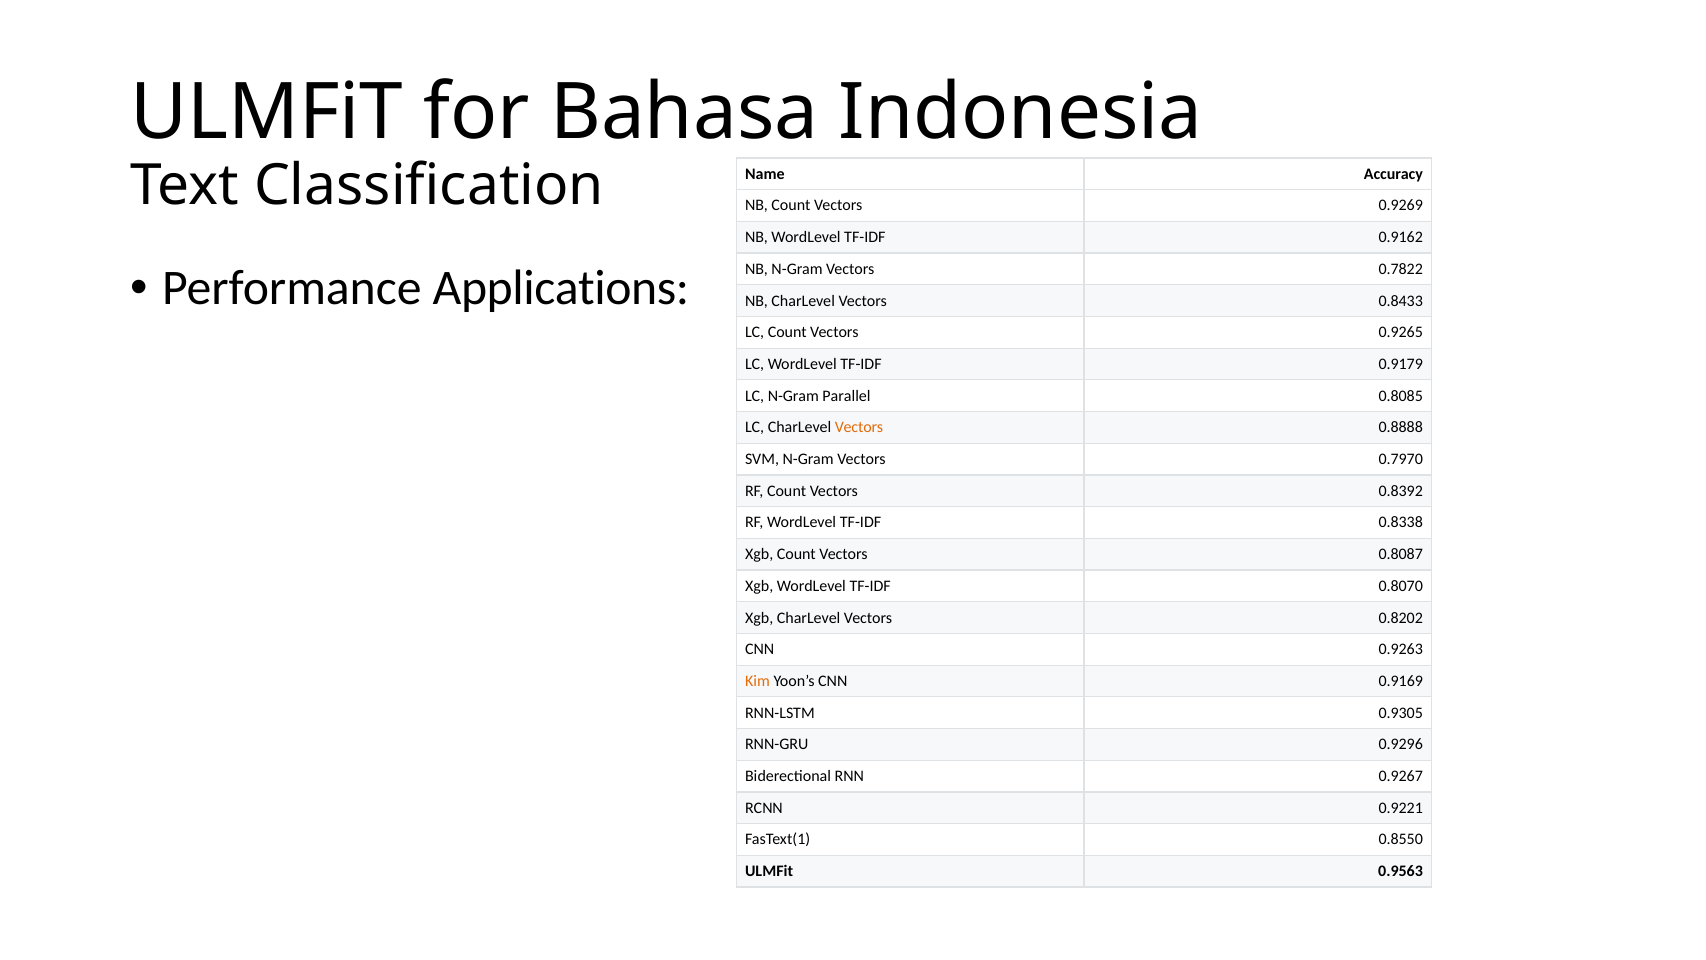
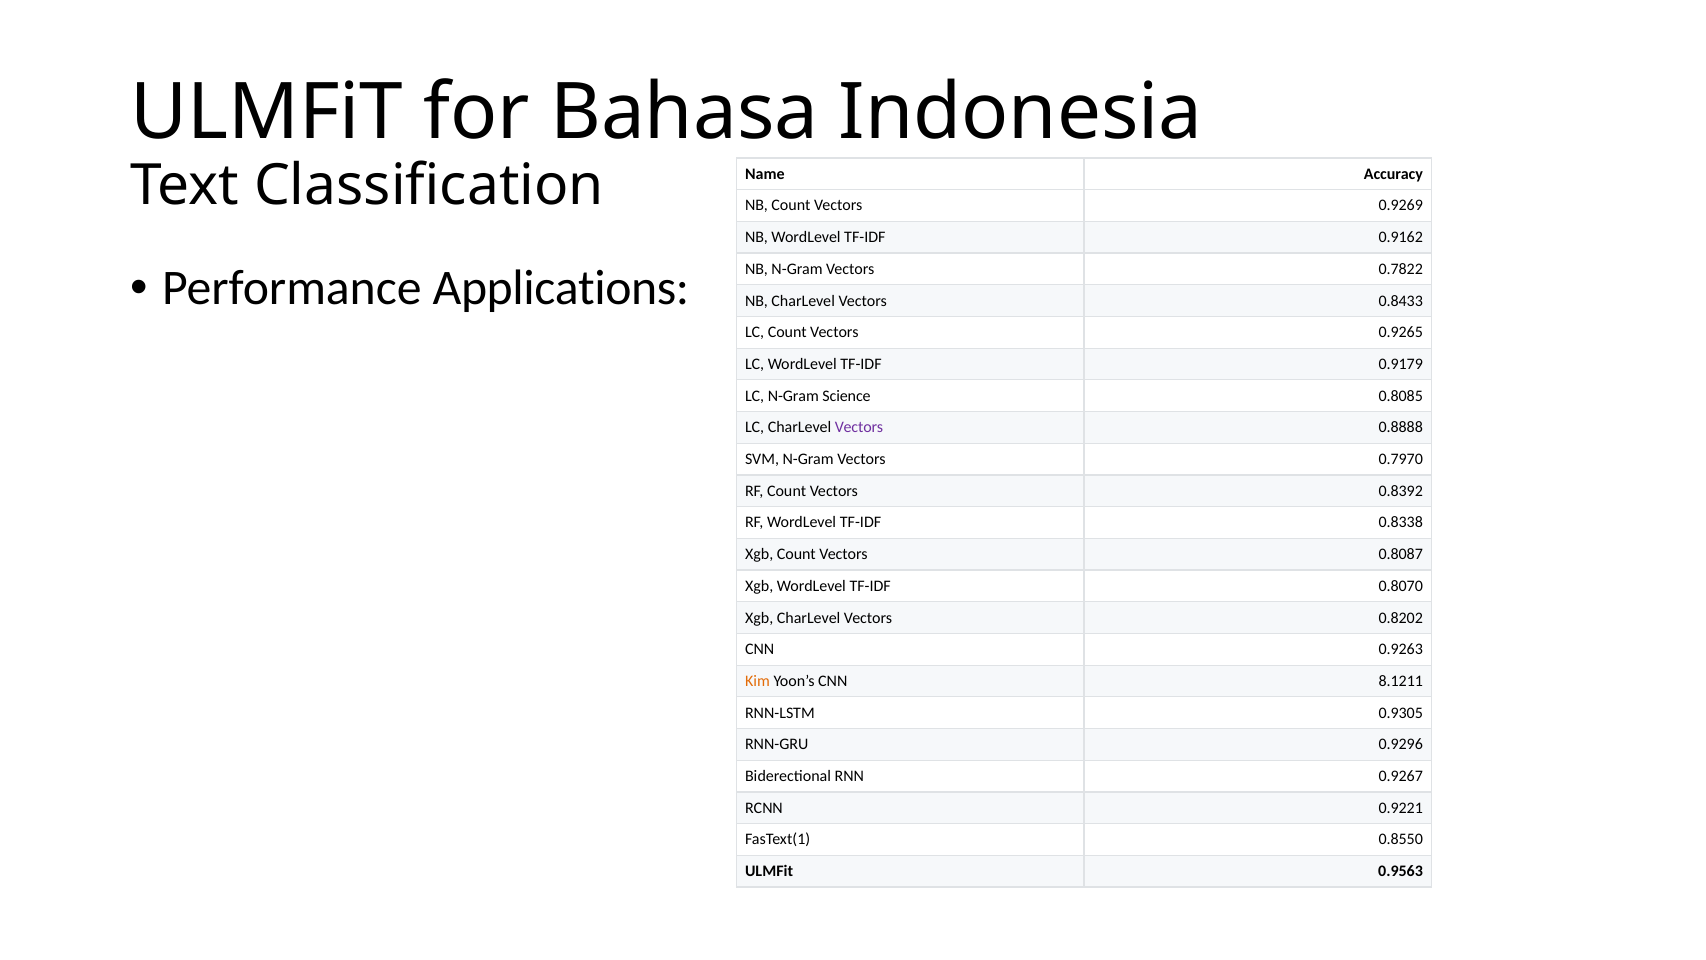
Parallel: Parallel -> Science
Vectors at (859, 427) colour: orange -> purple
0.9169: 0.9169 -> 8.1211
